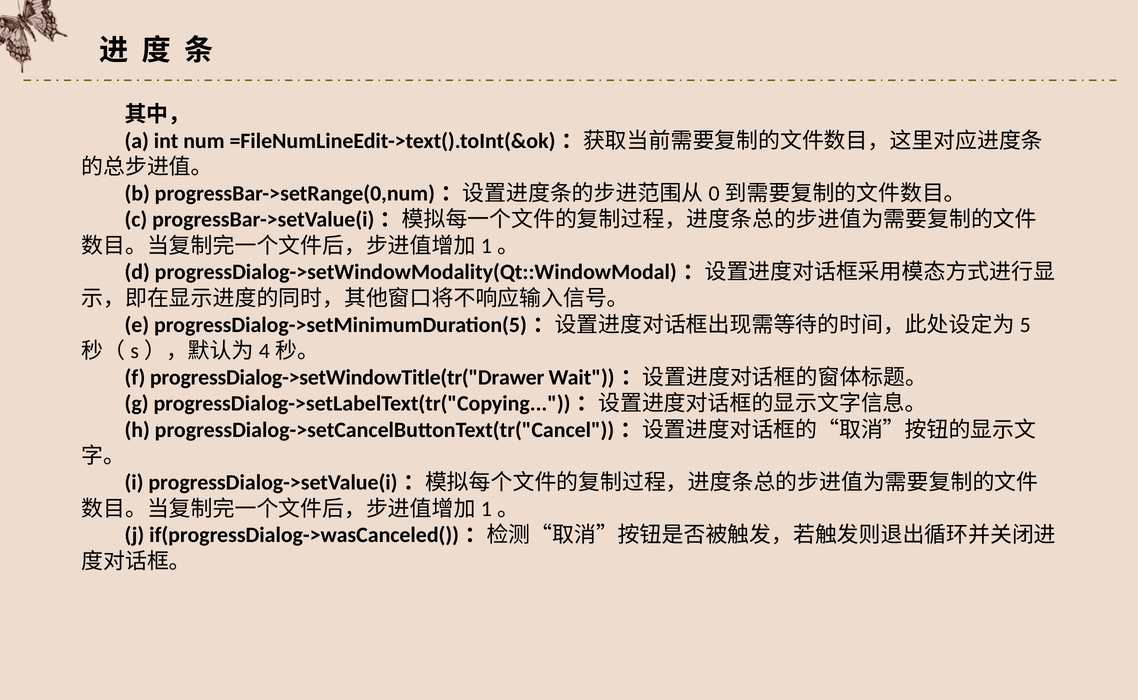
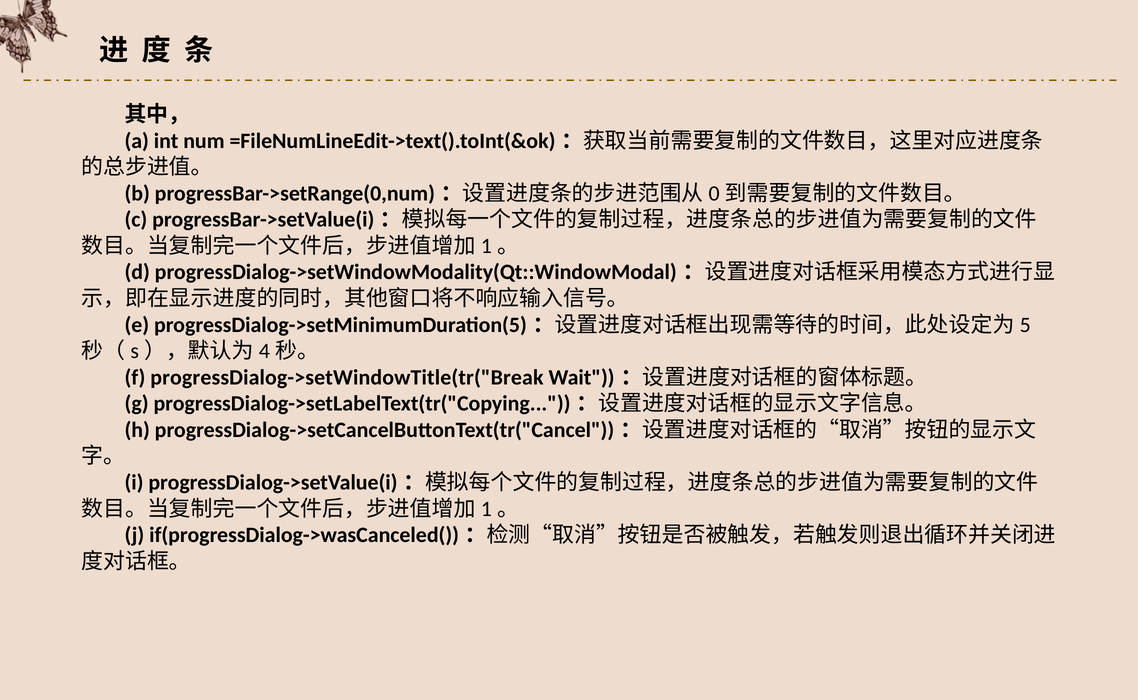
progressDialog->setWindowTitle(tr("Drawer: progressDialog->setWindowTitle(tr("Drawer -> progressDialog->setWindowTitle(tr("Break
